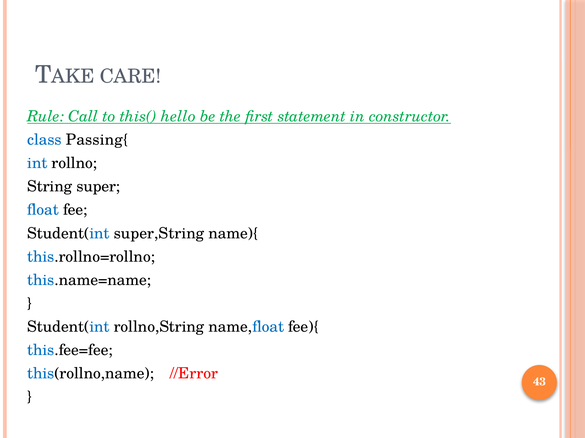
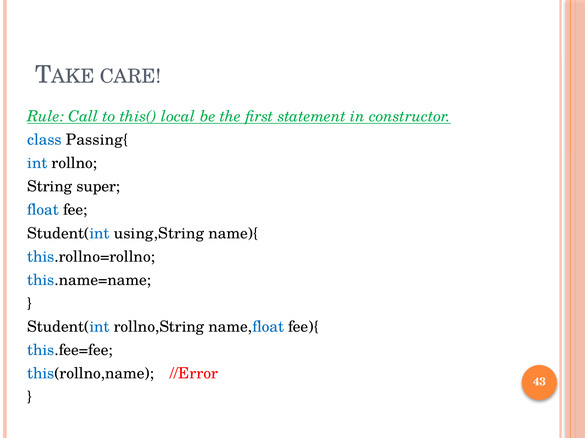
hello: hello -> local
super,String: super,String -> using,String
